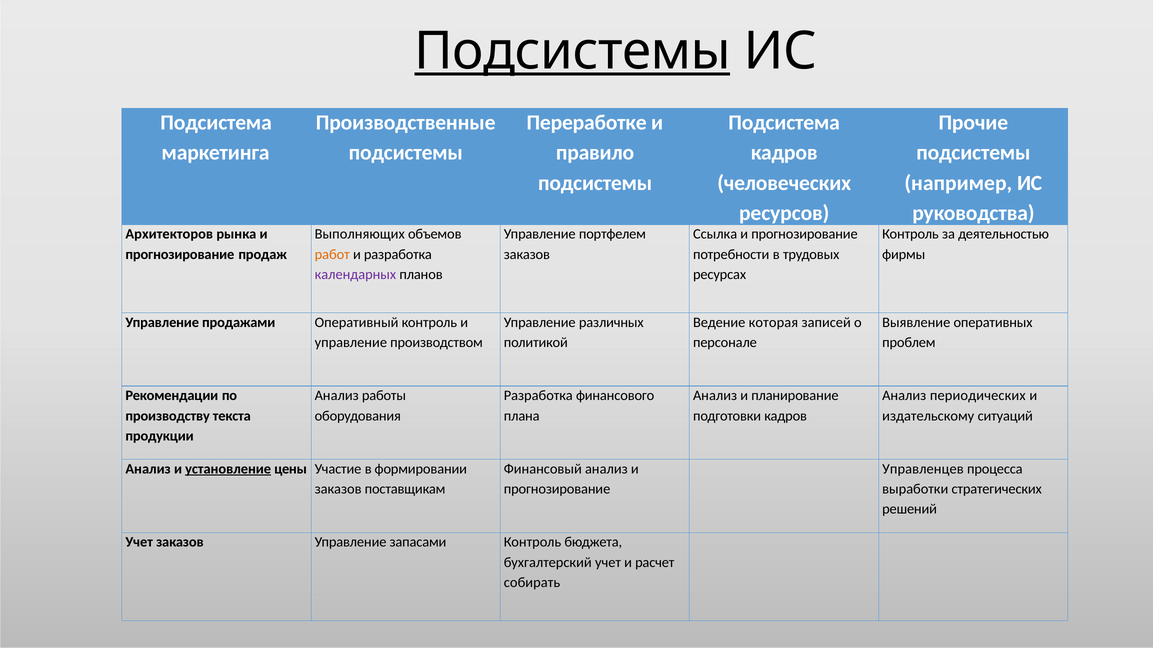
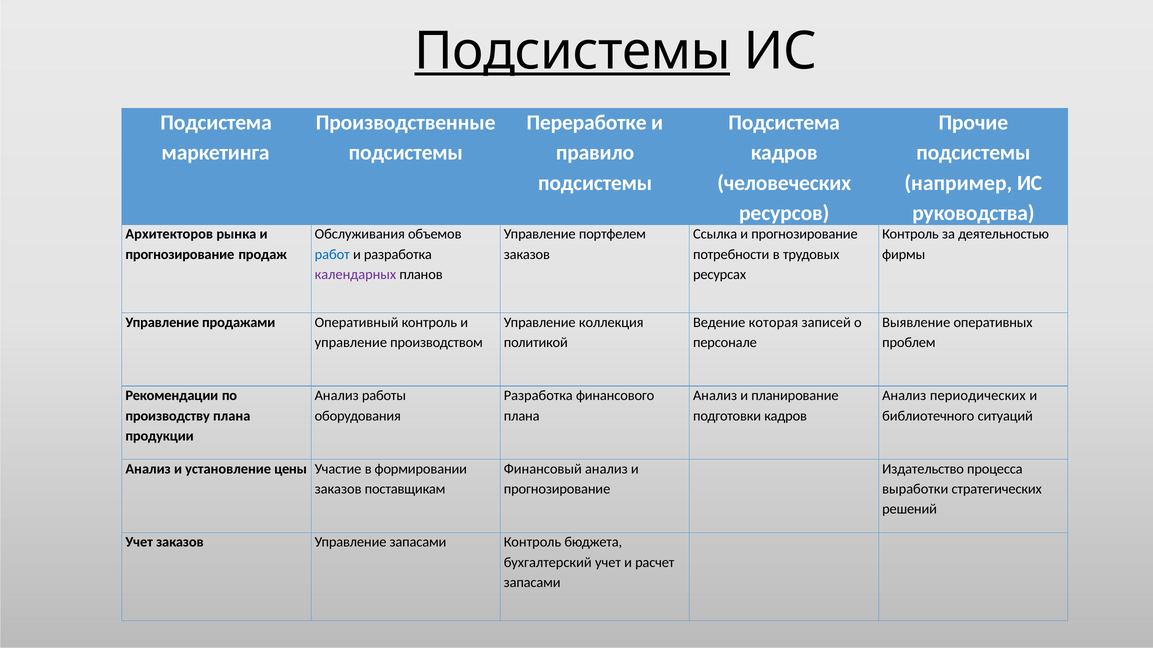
Выполняющих: Выполняющих -> Обслуживания
работ colour: orange -> blue
различных: различных -> коллекция
производству текста: текста -> плана
издательскому: издательскому -> библиотечного
установление underline: present -> none
Управленцев: Управленцев -> Издательство
собирать at (532, 583): собирать -> запасами
